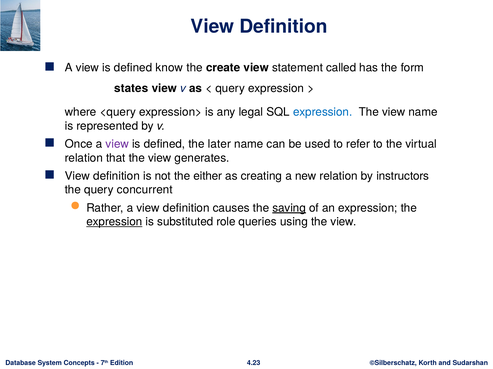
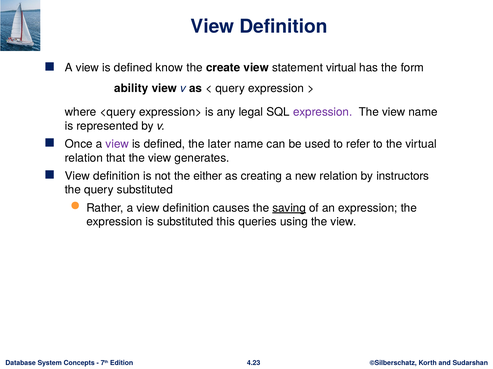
statement called: called -> virtual
states: states -> ability
expression at (323, 112) colour: blue -> purple
query concurrent: concurrent -> substituted
expression at (114, 222) underline: present -> none
role: role -> this
